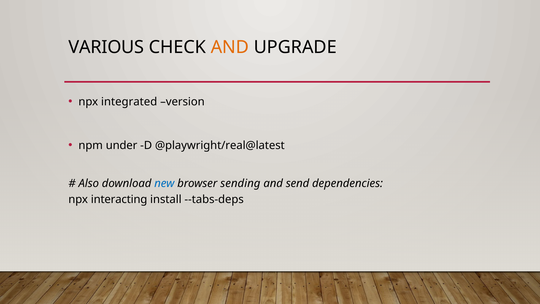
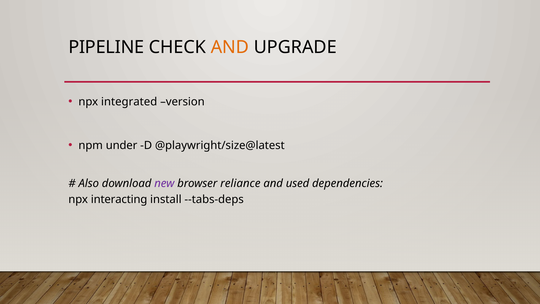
VARIOUS: VARIOUS -> PIPELINE
@playwright/real@latest: @playwright/real@latest -> @playwright/size@latest
new colour: blue -> purple
sending: sending -> reliance
send: send -> used
